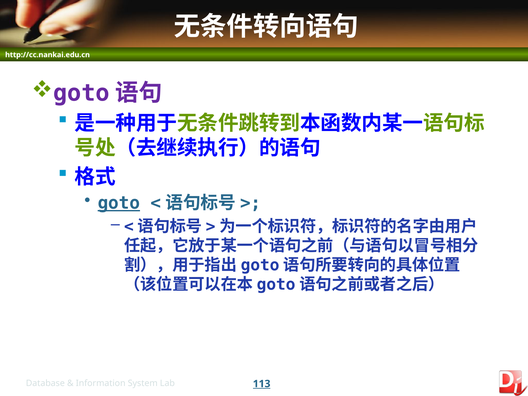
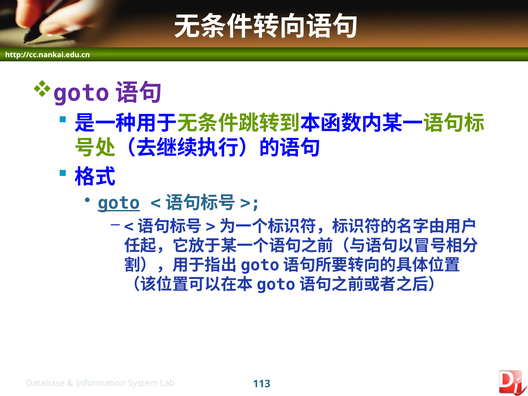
113 underline: present -> none
